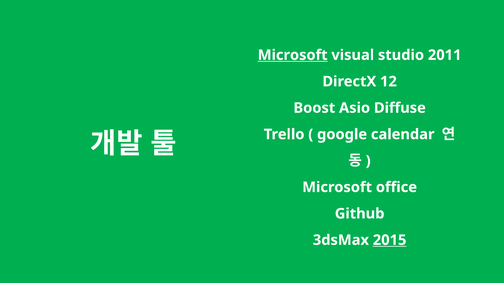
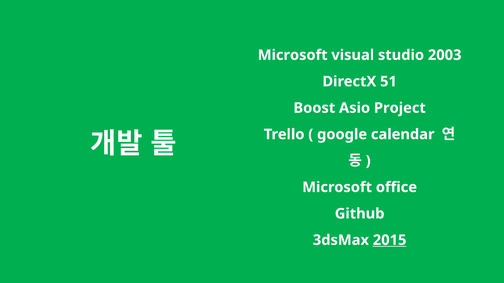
Microsoft at (293, 55) underline: present -> none
2011: 2011 -> 2003
12: 12 -> 51
Diffuse: Diffuse -> Project
